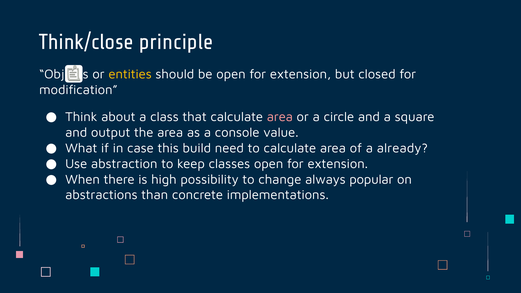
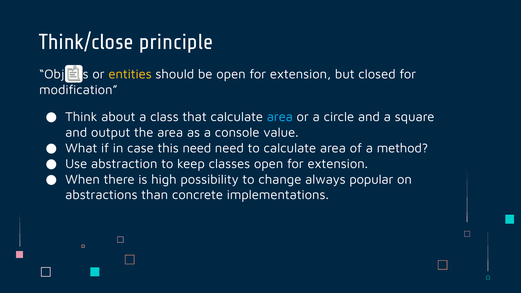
area at (280, 117) colour: pink -> light blue
this build: build -> need
already: already -> method
